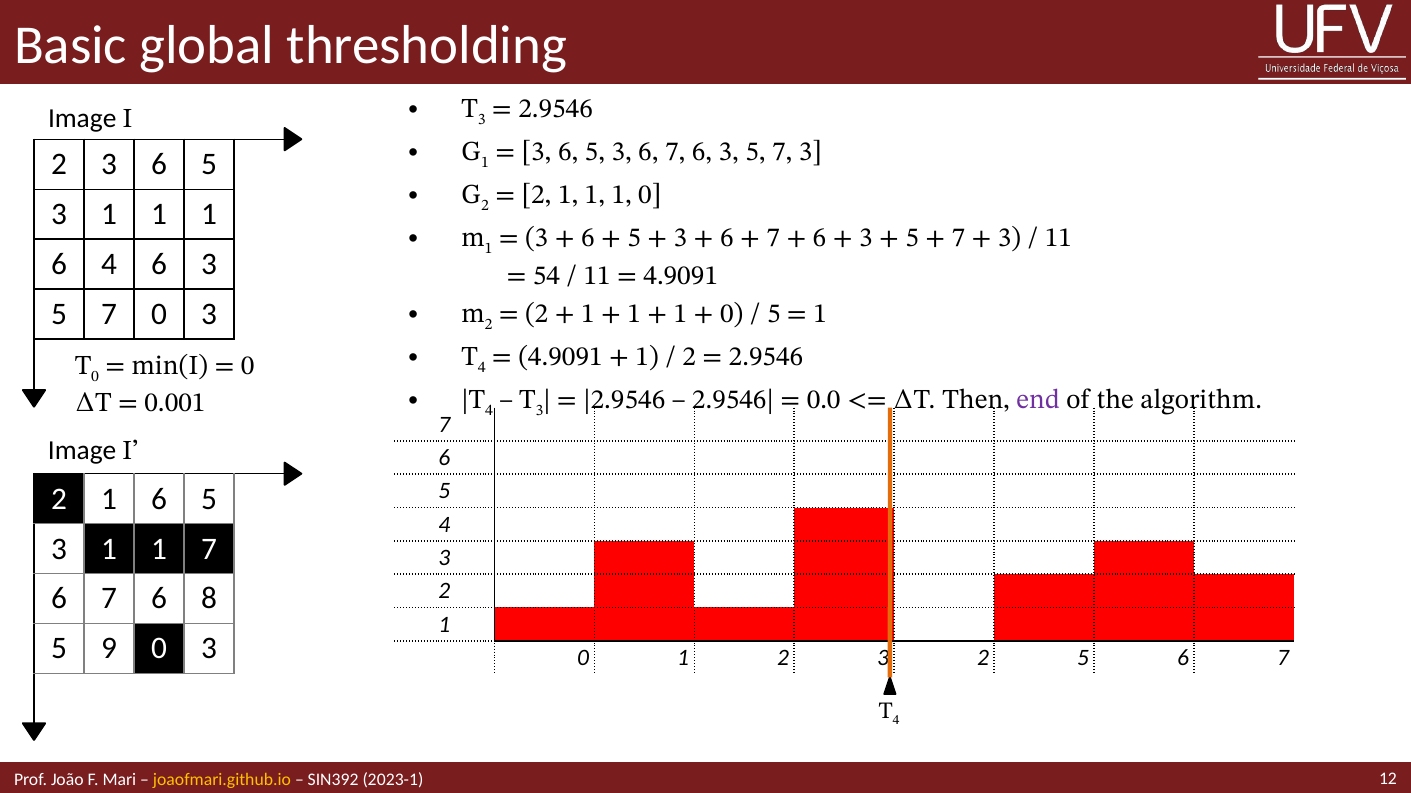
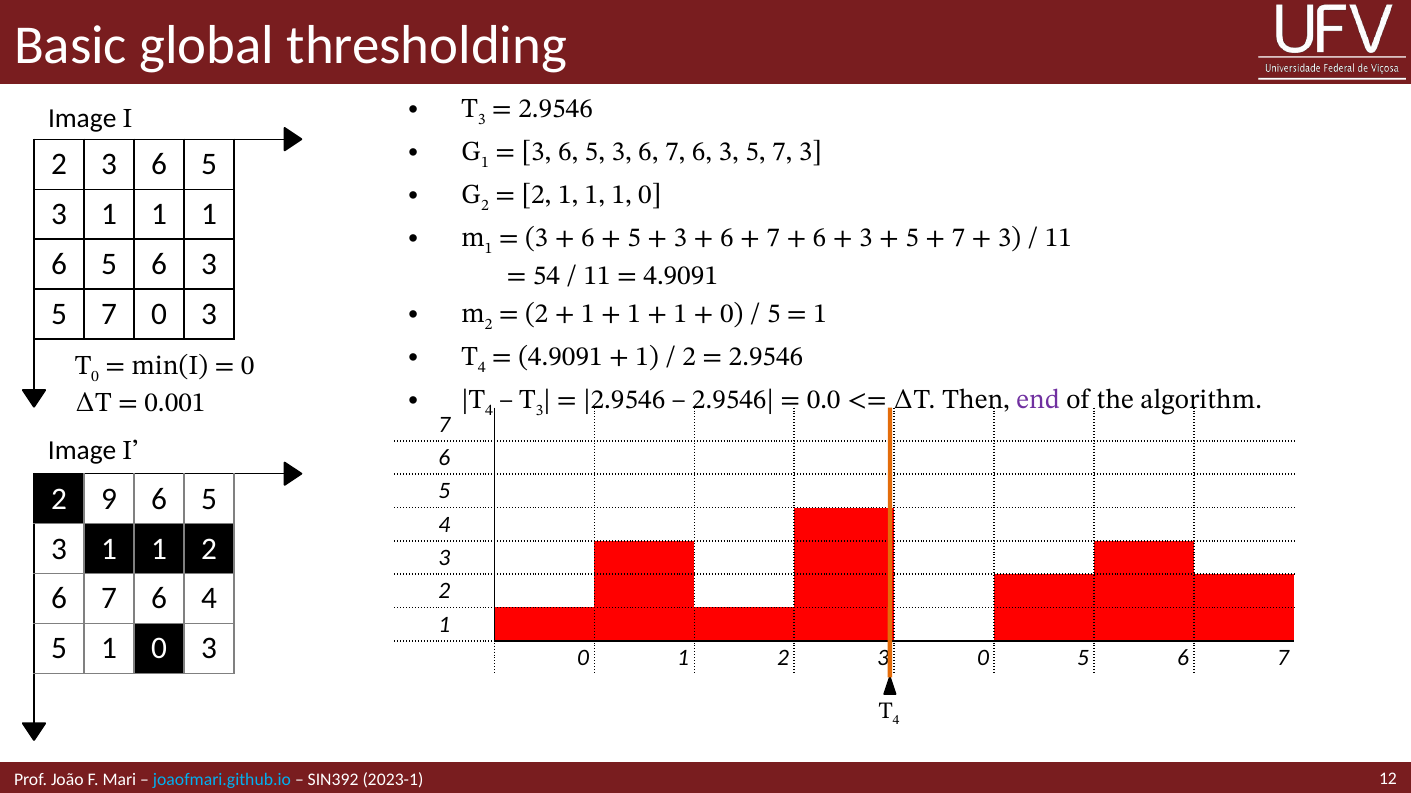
4 at (109, 265): 4 -> 5
1 at (109, 499): 1 -> 9
1 1 7: 7 -> 2
6 8: 8 -> 4
5 9: 9 -> 1
2 3 2: 2 -> 0
joaofmari.github.io colour: yellow -> light blue
